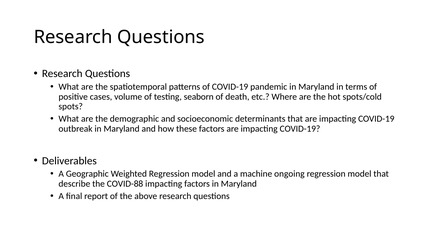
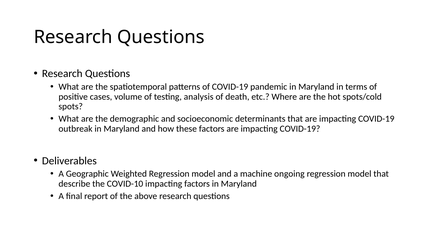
seaborn: seaborn -> analysis
COVID-88: COVID-88 -> COVID-10
